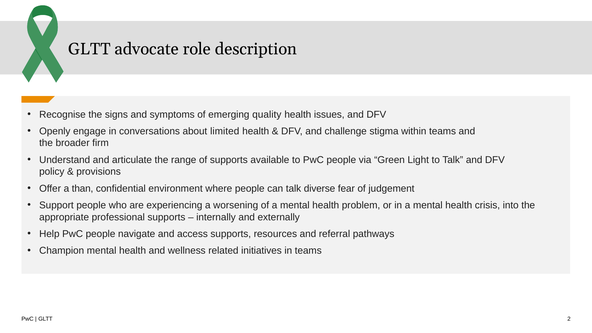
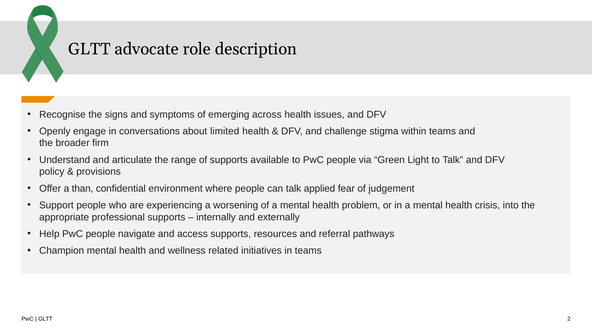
quality: quality -> across
diverse: diverse -> applied
